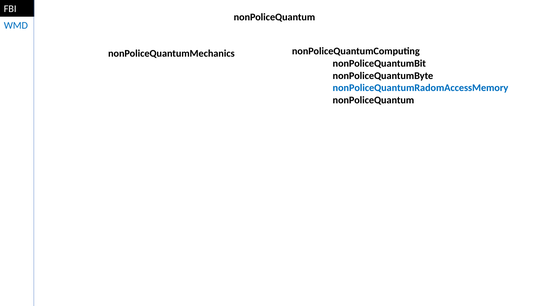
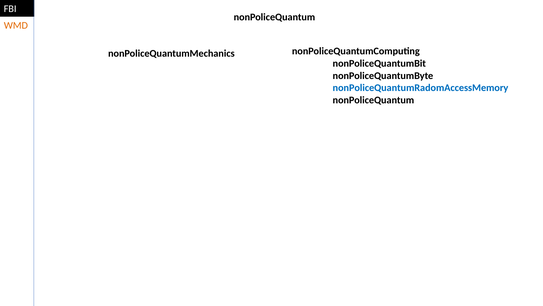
WMD colour: blue -> orange
